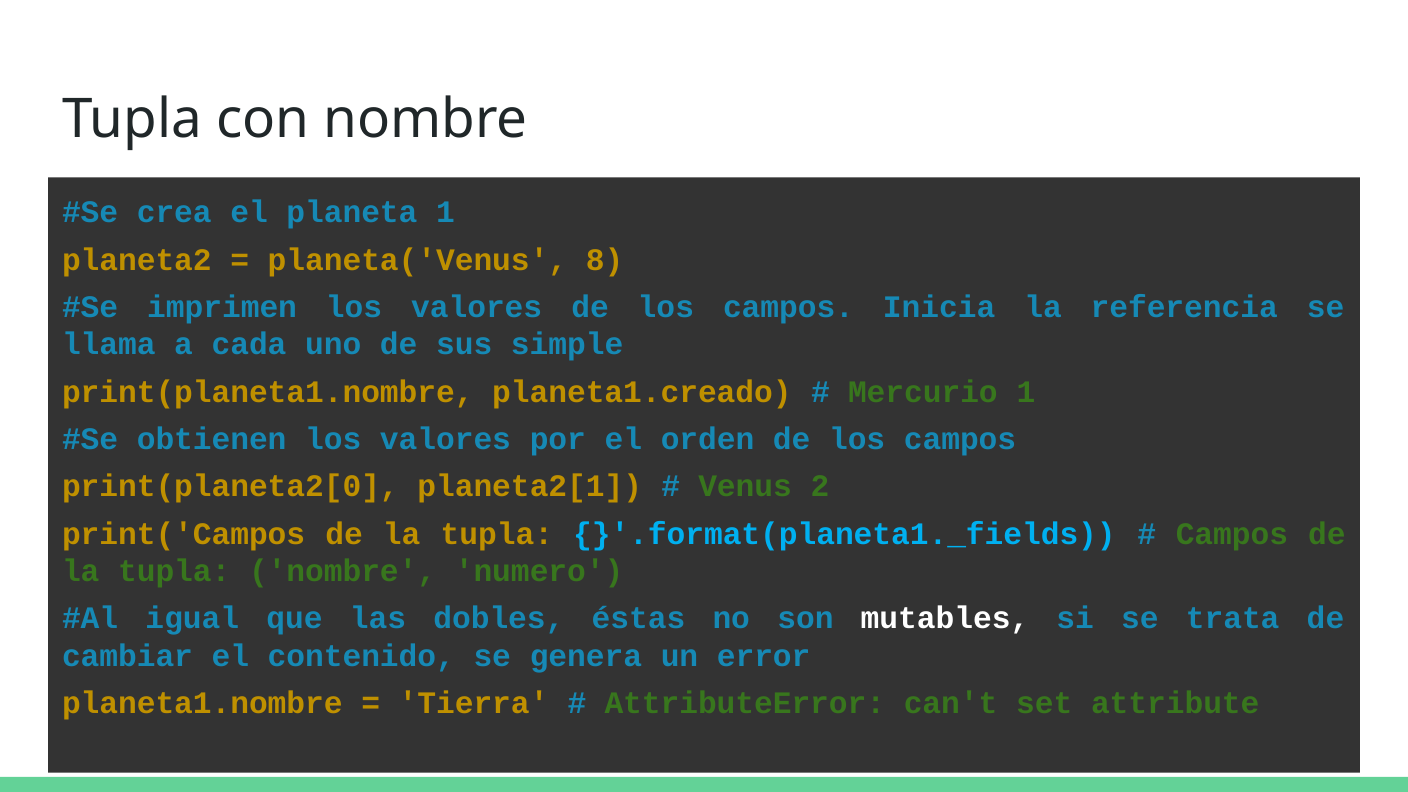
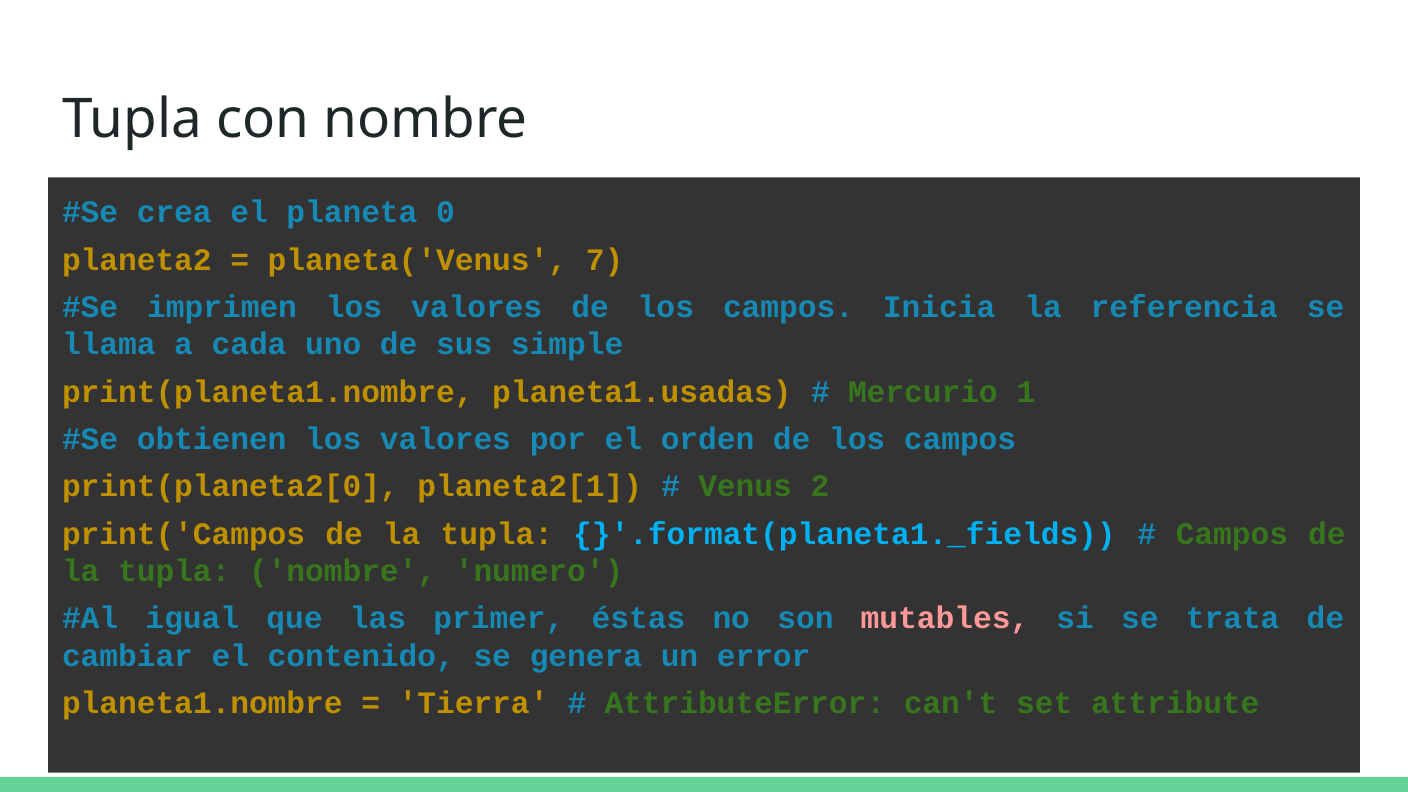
planeta 1: 1 -> 0
8: 8 -> 7
planeta1.creado: planeta1.creado -> planeta1.usadas
dobles: dobles -> primer
mutables colour: white -> pink
